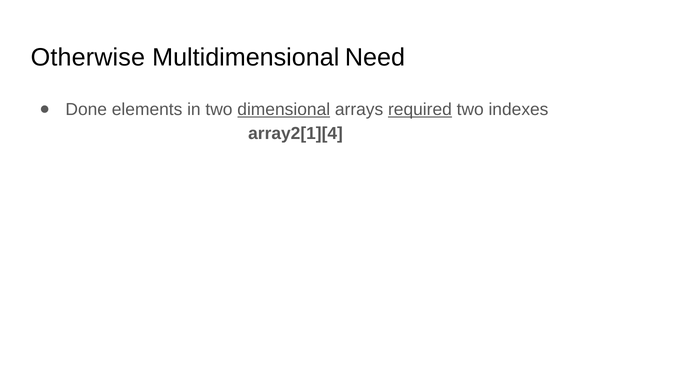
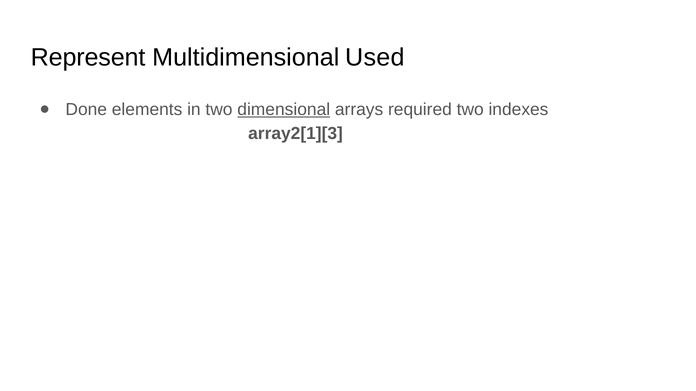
Otherwise: Otherwise -> Represent
Need: Need -> Used
required underline: present -> none
array2[1][4: array2[1][4 -> array2[1][3
